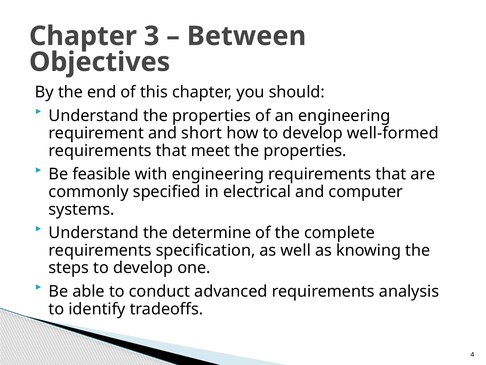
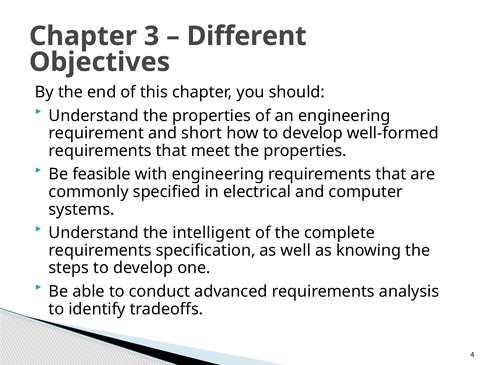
Between: Between -> Different
determine: determine -> intelligent
